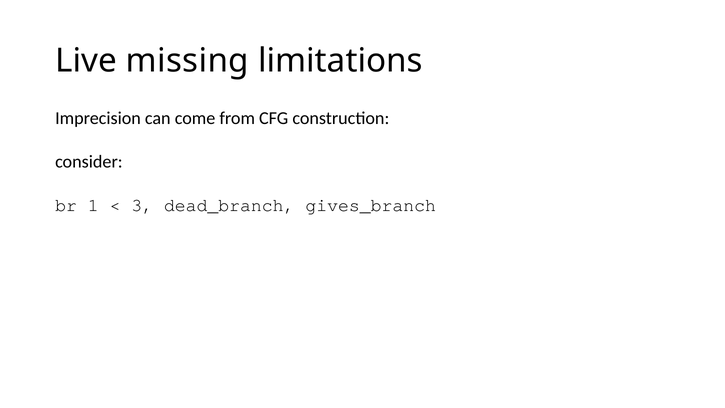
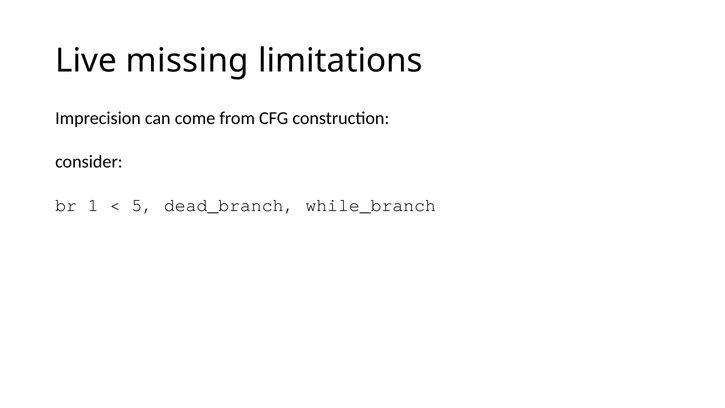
3: 3 -> 5
gives_branch: gives_branch -> while_branch
